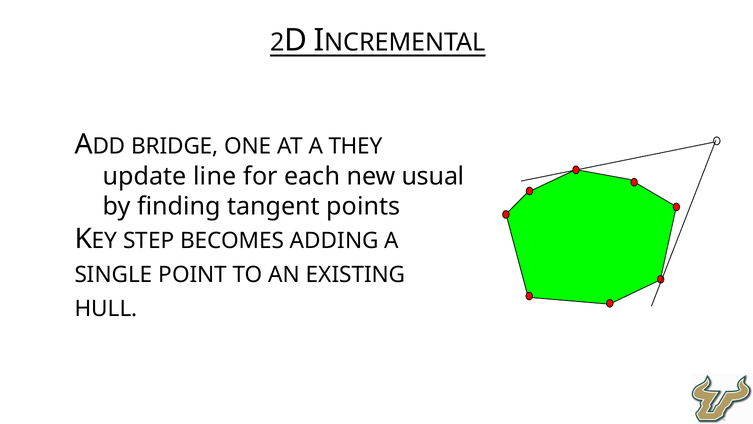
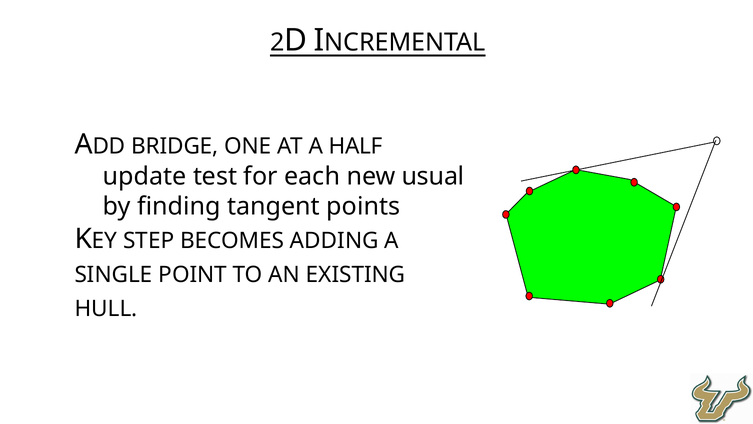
THEY: THEY -> HALF
line: line -> test
